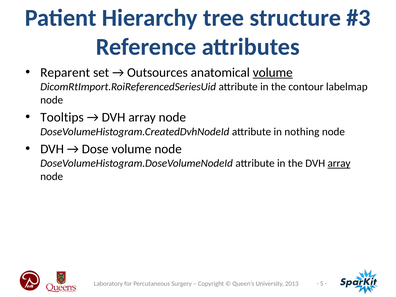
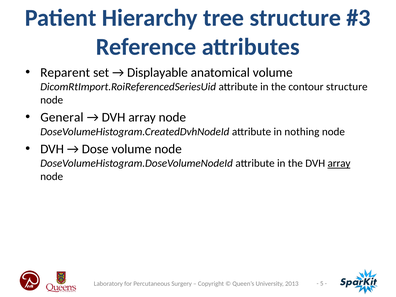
Outsources: Outsources -> Displayable
volume at (273, 72) underline: present -> none
contour labelmap: labelmap -> structure
Tooltips: Tooltips -> General
